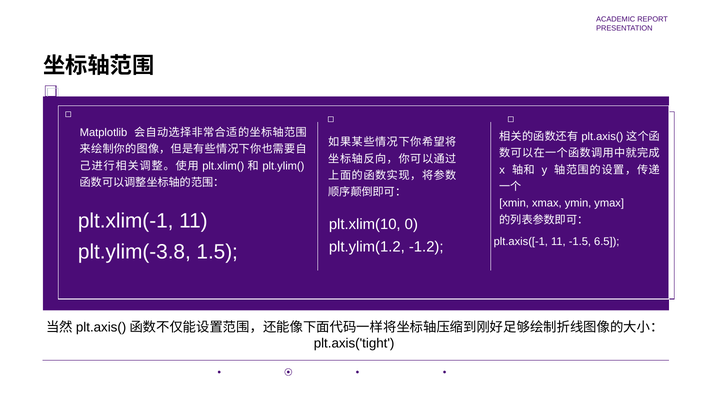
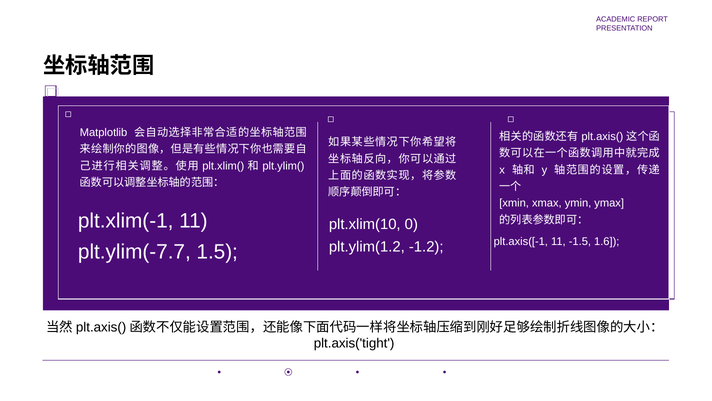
6.5: 6.5 -> 1.6
plt.ylim(-3.8: plt.ylim(-3.8 -> plt.ylim(-7.7
